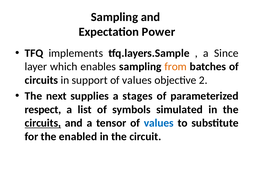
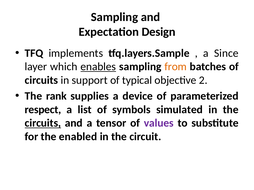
Power: Power -> Design
enables underline: none -> present
support of values: values -> typical
next: next -> rank
stages: stages -> device
values at (159, 123) colour: blue -> purple
